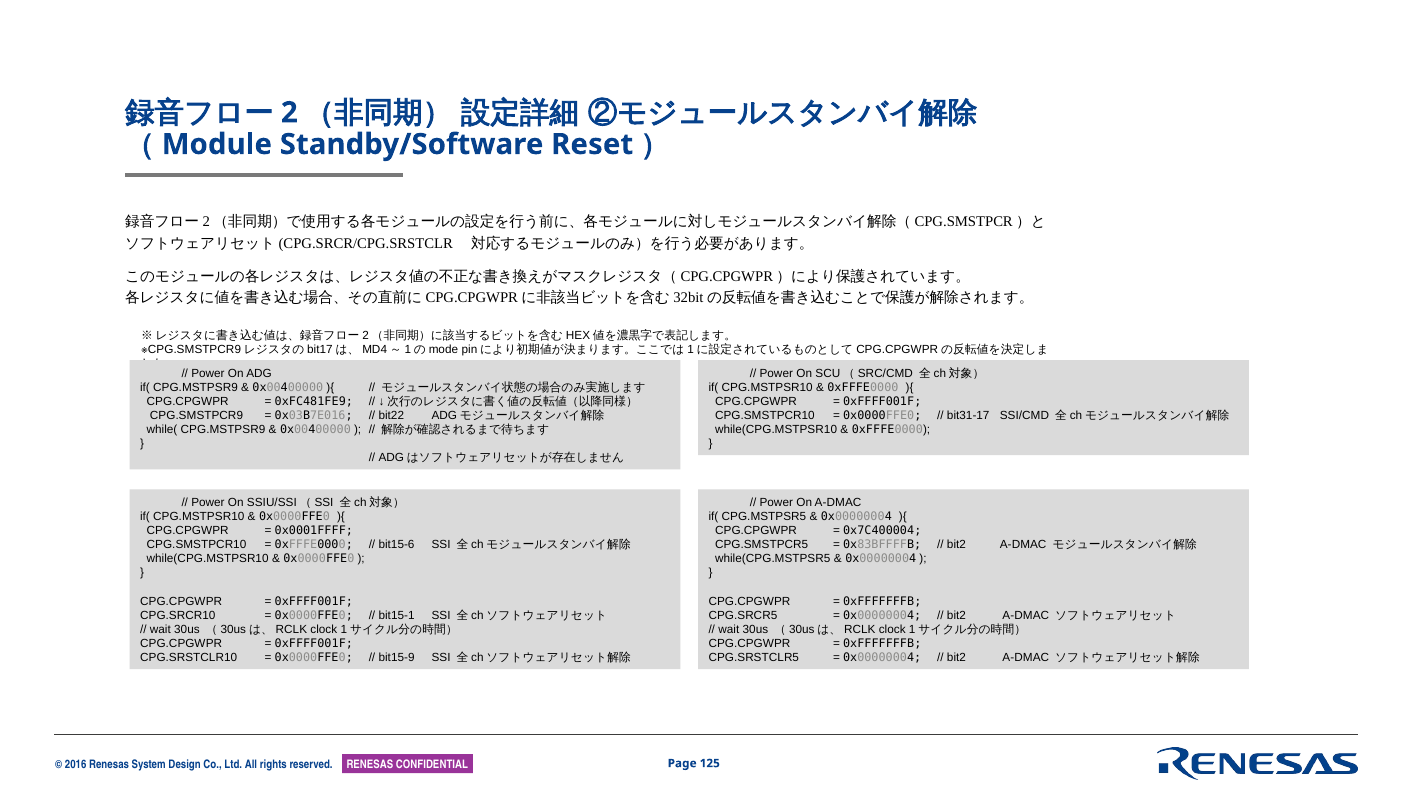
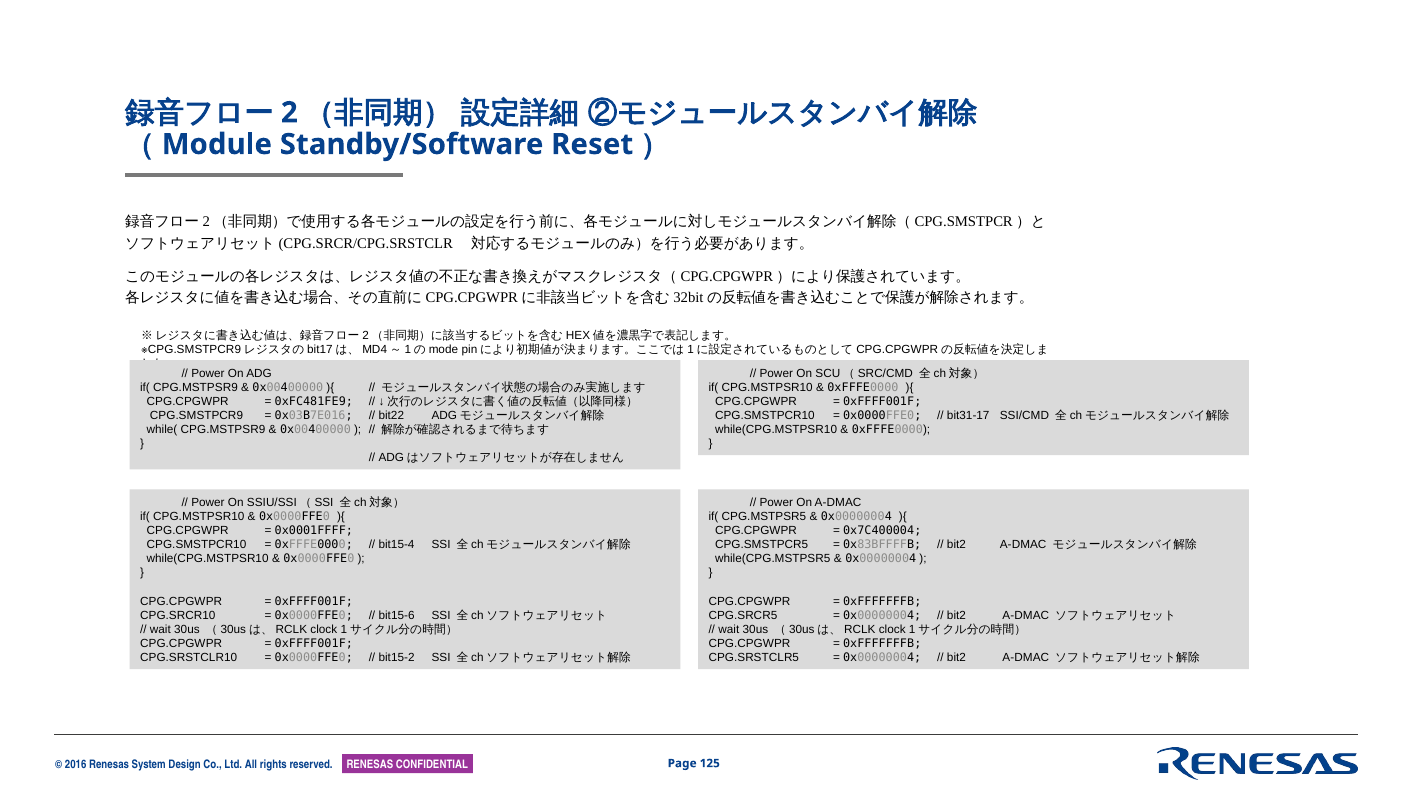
bit15-6: bit15-6 -> bit15-4
bit15-1: bit15-1 -> bit15-6
bit15-9: bit15-9 -> bit15-2
